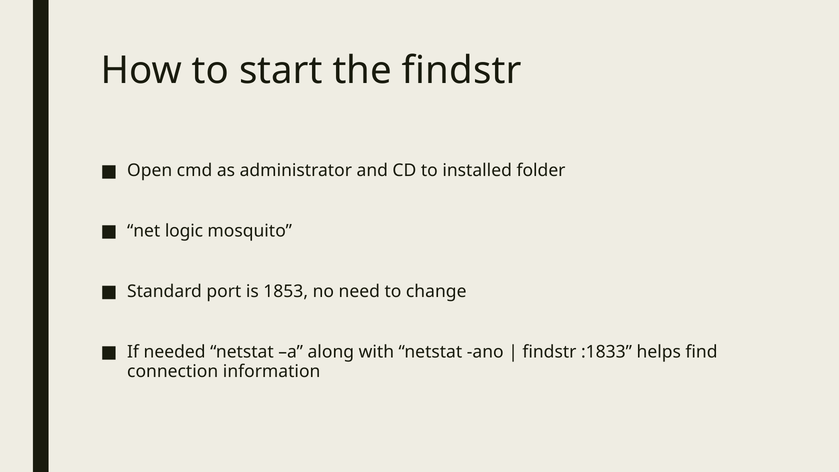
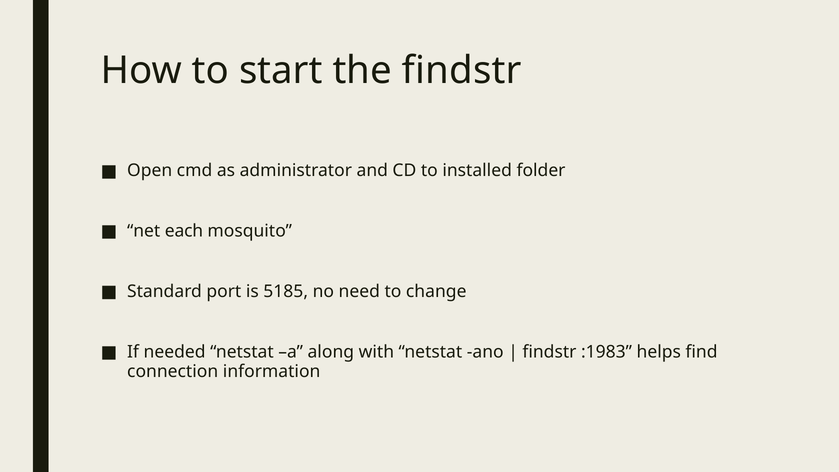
logic: logic -> each
1853: 1853 -> 5185
:1833: :1833 -> :1983
